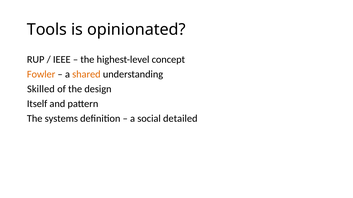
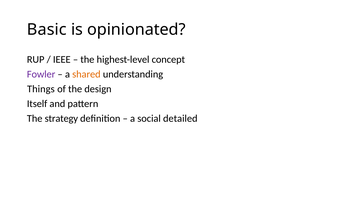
Tools: Tools -> Basic
Fowler colour: orange -> purple
Skilled: Skilled -> Things
systems: systems -> strategy
